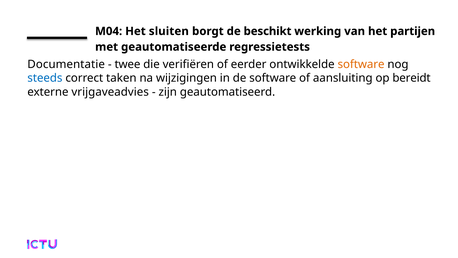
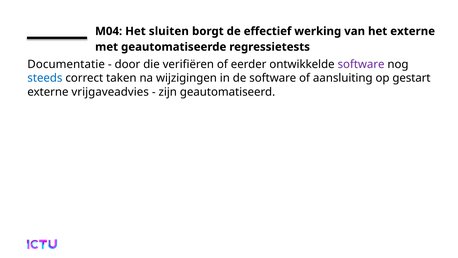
beschikt: beschikt -> effectief
het partijen: partijen -> externe
twee: twee -> door
software at (361, 64) colour: orange -> purple
bereidt: bereidt -> gestart
